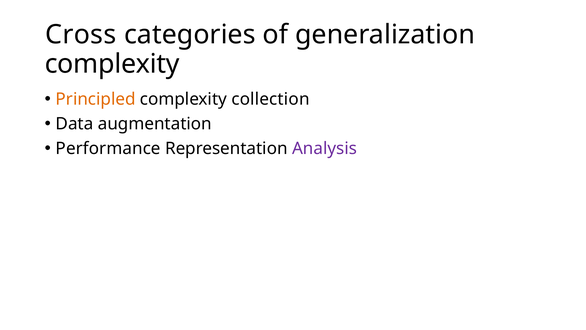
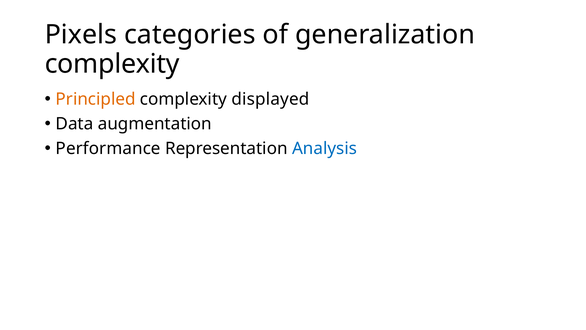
Cross: Cross -> Pixels
collection: collection -> displayed
Analysis colour: purple -> blue
